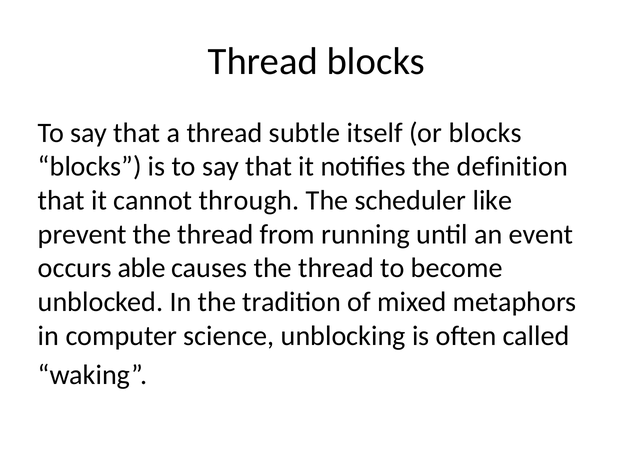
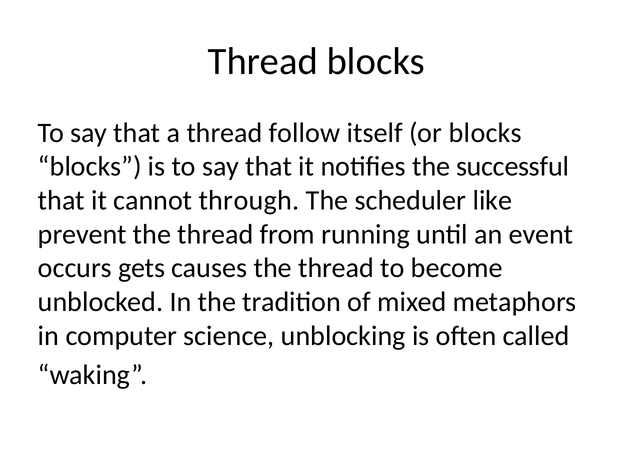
subtle: subtle -> follow
definition: definition -> successful
able: able -> gets
